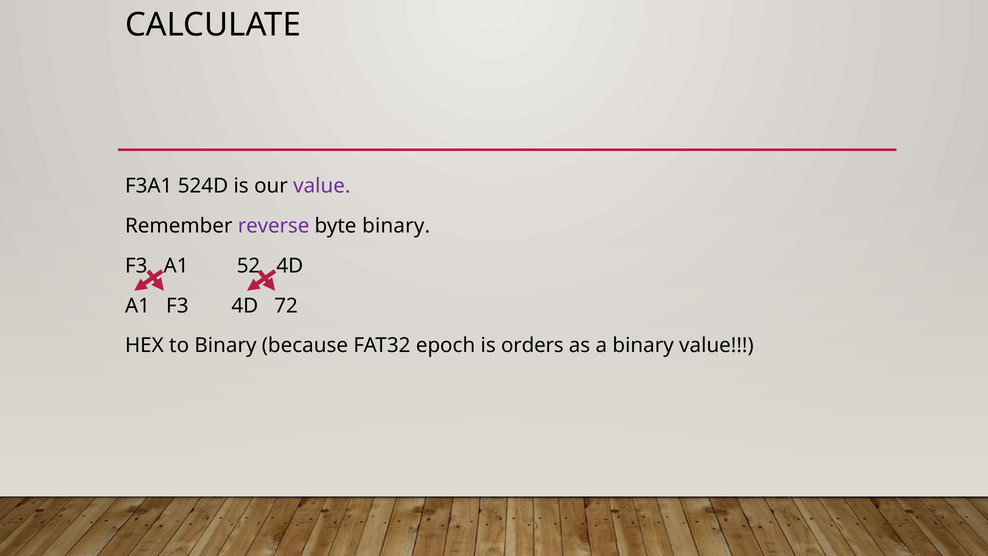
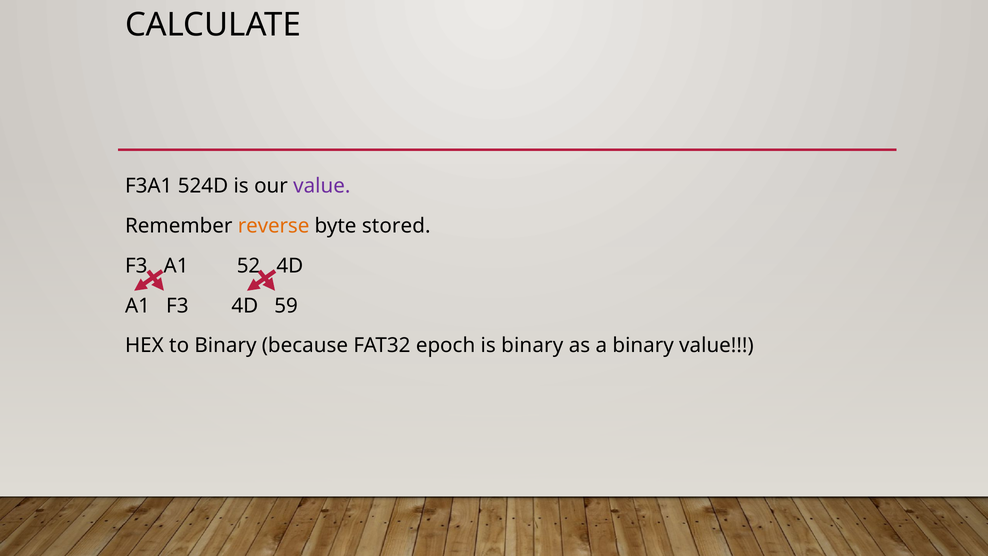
reverse colour: purple -> orange
byte binary: binary -> stored
72: 72 -> 59
is orders: orders -> binary
